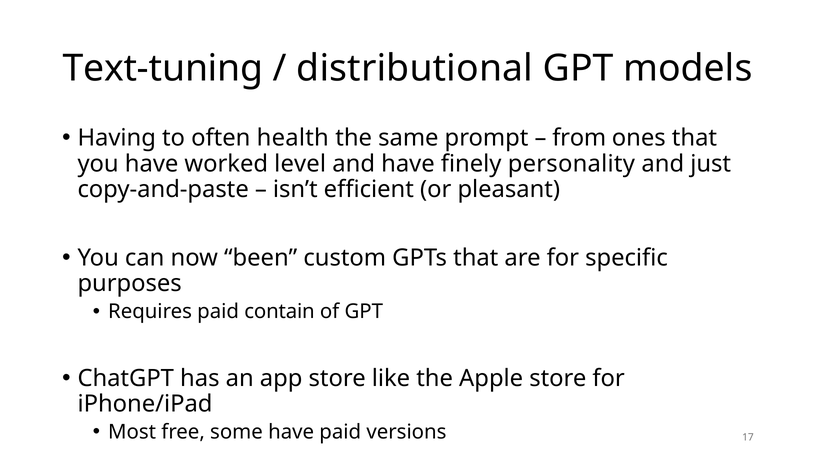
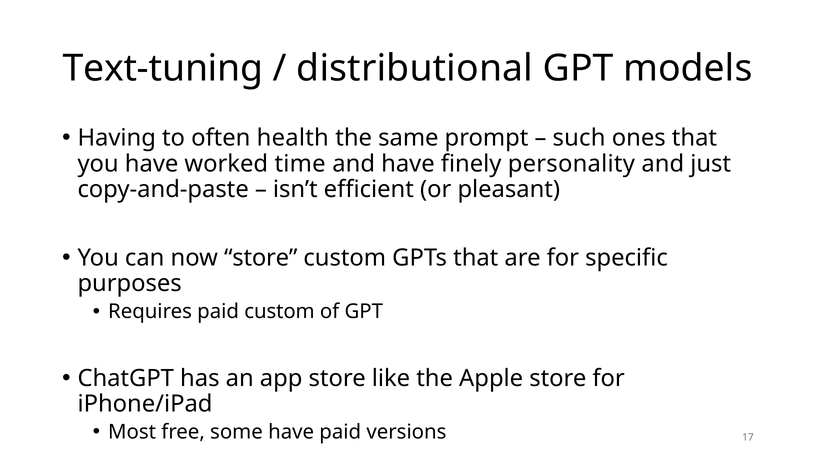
from: from -> such
level: level -> time
now been: been -> store
paid contain: contain -> custom
